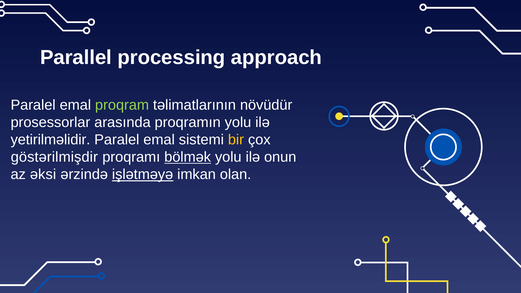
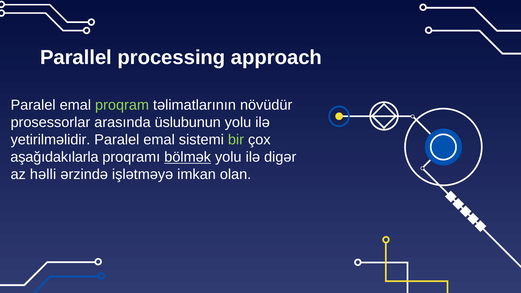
proqramın: proqramın -> üslubunun
bir colour: yellow -> light green
göstərilmişdir: göstərilmişdir -> aşağıdakılarla
onun: onun -> digər
əksi: əksi -> həlli
işlətməyə underline: present -> none
